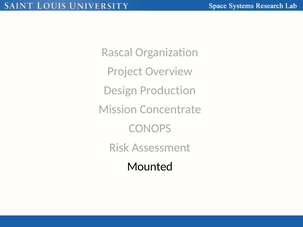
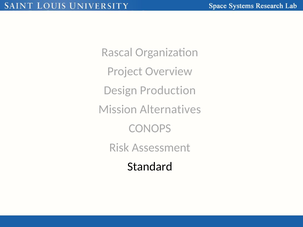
Concentrate: Concentrate -> Alternatives
Mounted: Mounted -> Standard
